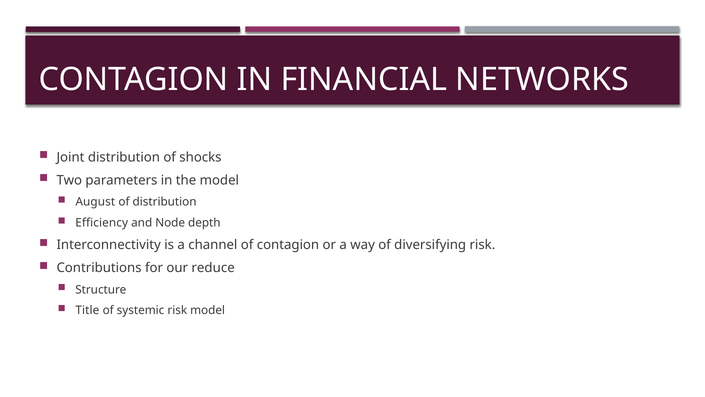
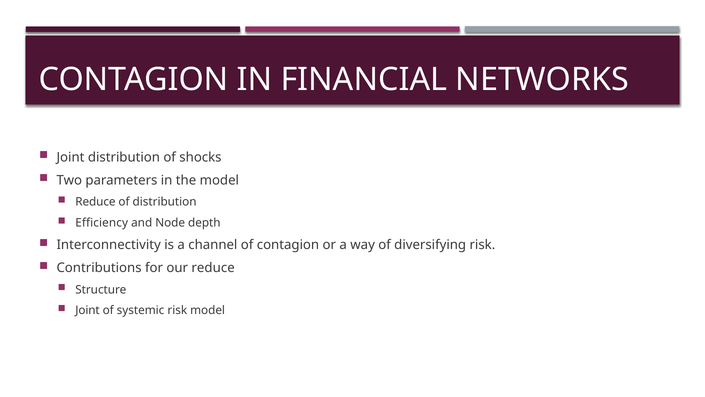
August at (95, 202): August -> Reduce
Title at (87, 310): Title -> Joint
